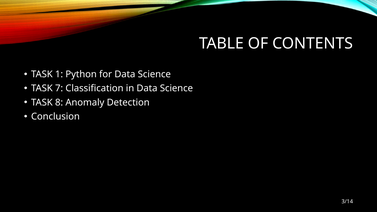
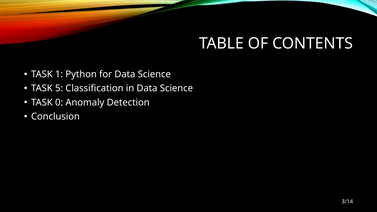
7: 7 -> 5
8: 8 -> 0
